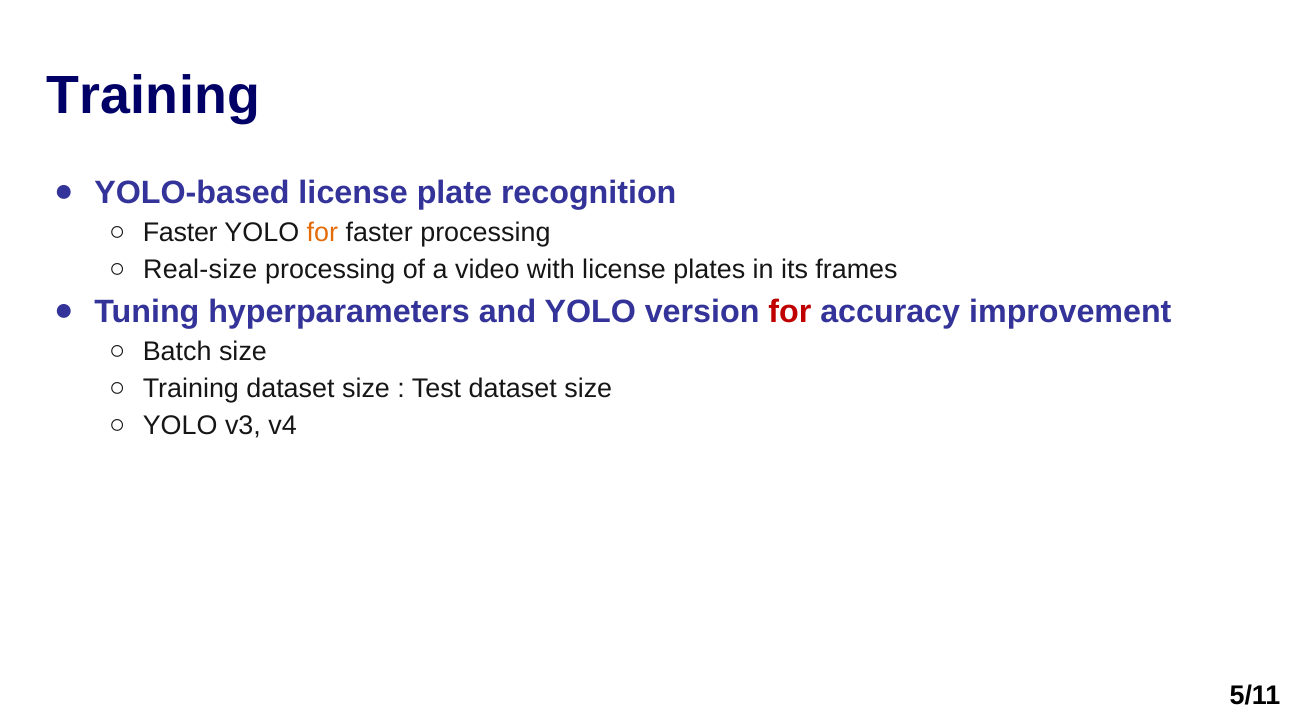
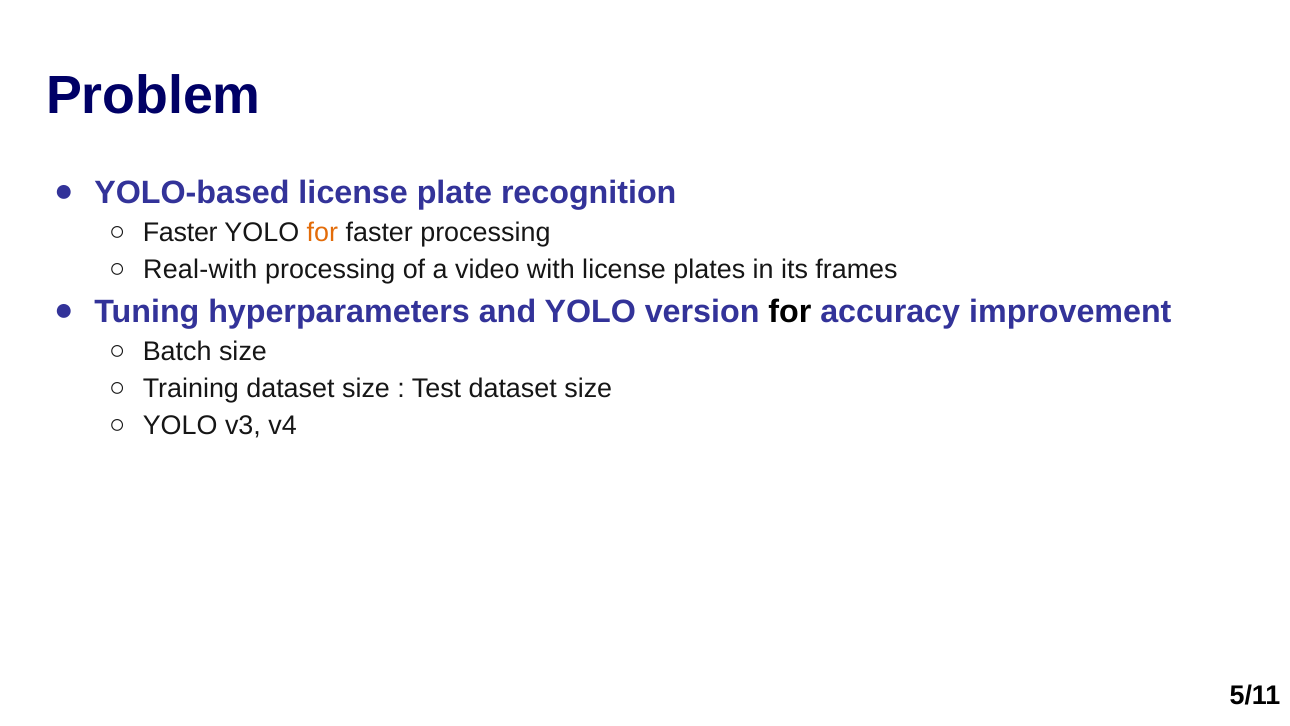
Training at (153, 95): Training -> Problem
Real-size: Real-size -> Real-with
for at (790, 312) colour: red -> black
